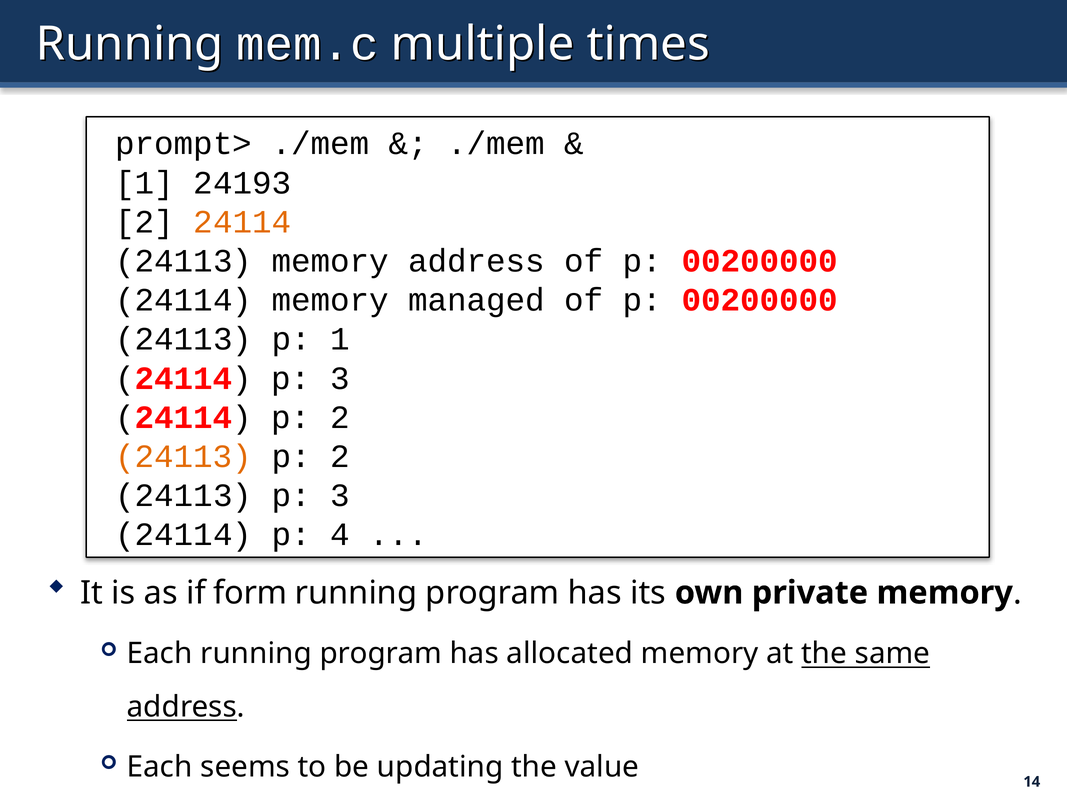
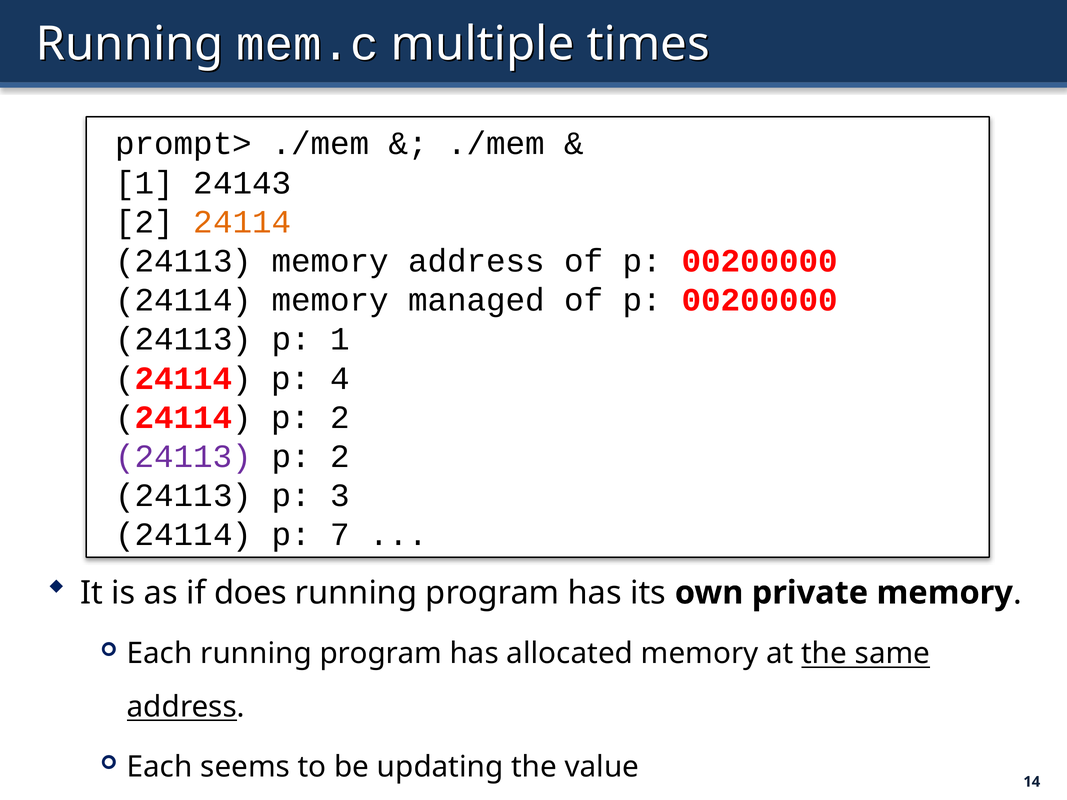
24193: 24193 -> 24143
24114 p 3: 3 -> 4
24113 at (184, 457) colour: orange -> purple
4: 4 -> 7
form: form -> does
